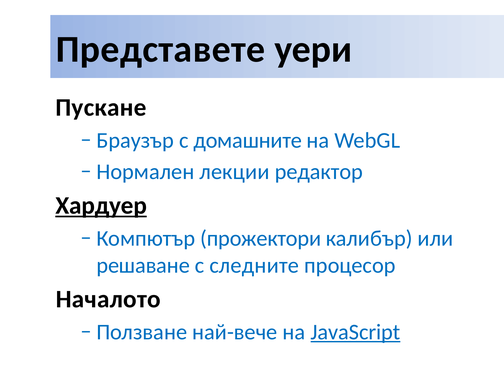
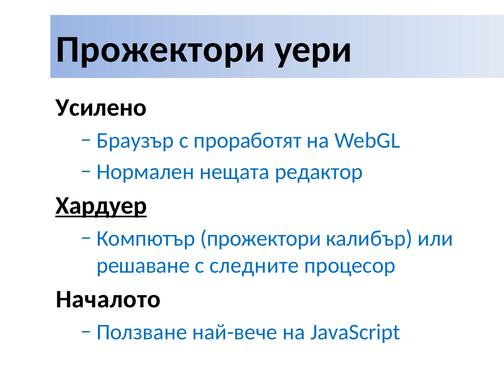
Представете at (161, 49): Представете -> Прожектори
Пускане: Пускане -> Усилено
домашните: домашните -> проработят
лекции: лекции -> нещата
JavaScript underline: present -> none
